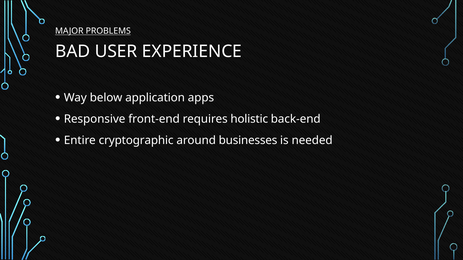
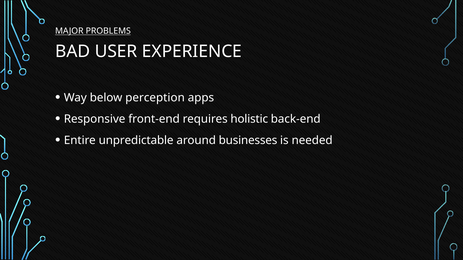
application: application -> perception
cryptographic: cryptographic -> unpredictable
